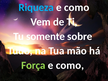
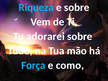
como at (77, 7): como -> sobre
somente: somente -> adorarei
Força colour: light green -> light blue
